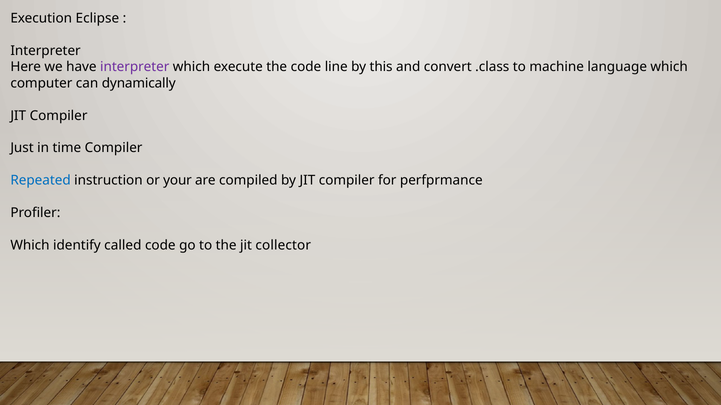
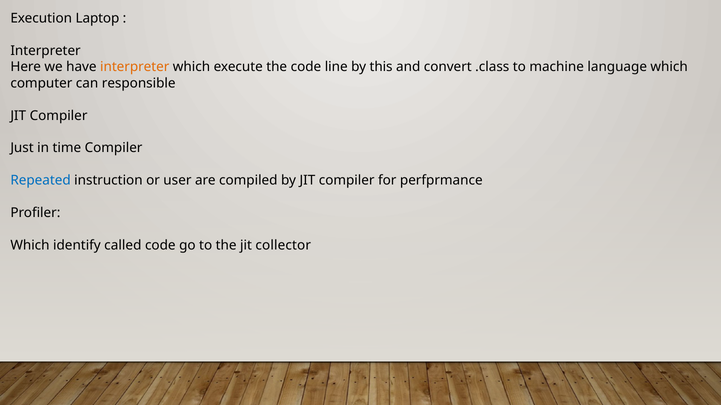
Eclipse: Eclipse -> Laptop
interpreter at (135, 67) colour: purple -> orange
dynamically: dynamically -> responsible
your: your -> user
